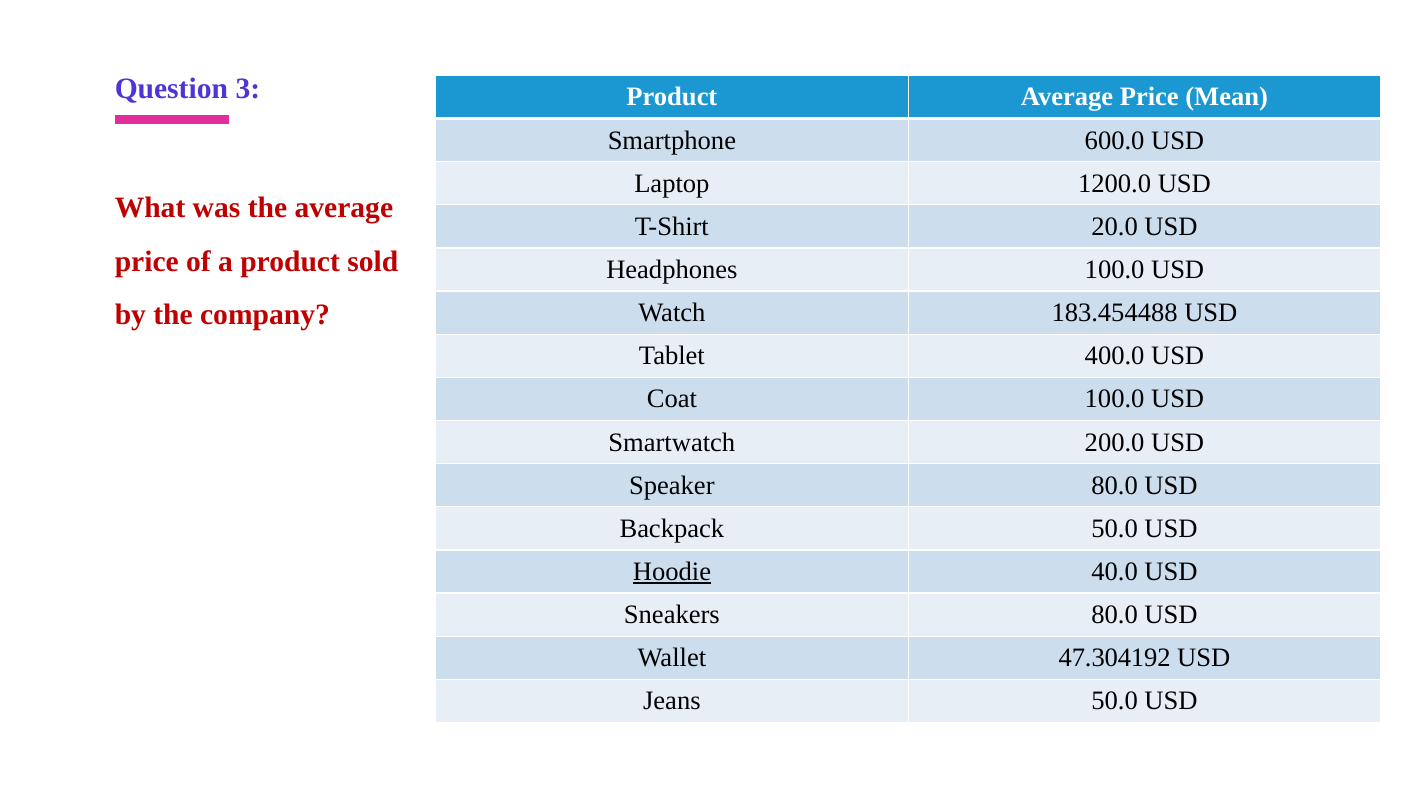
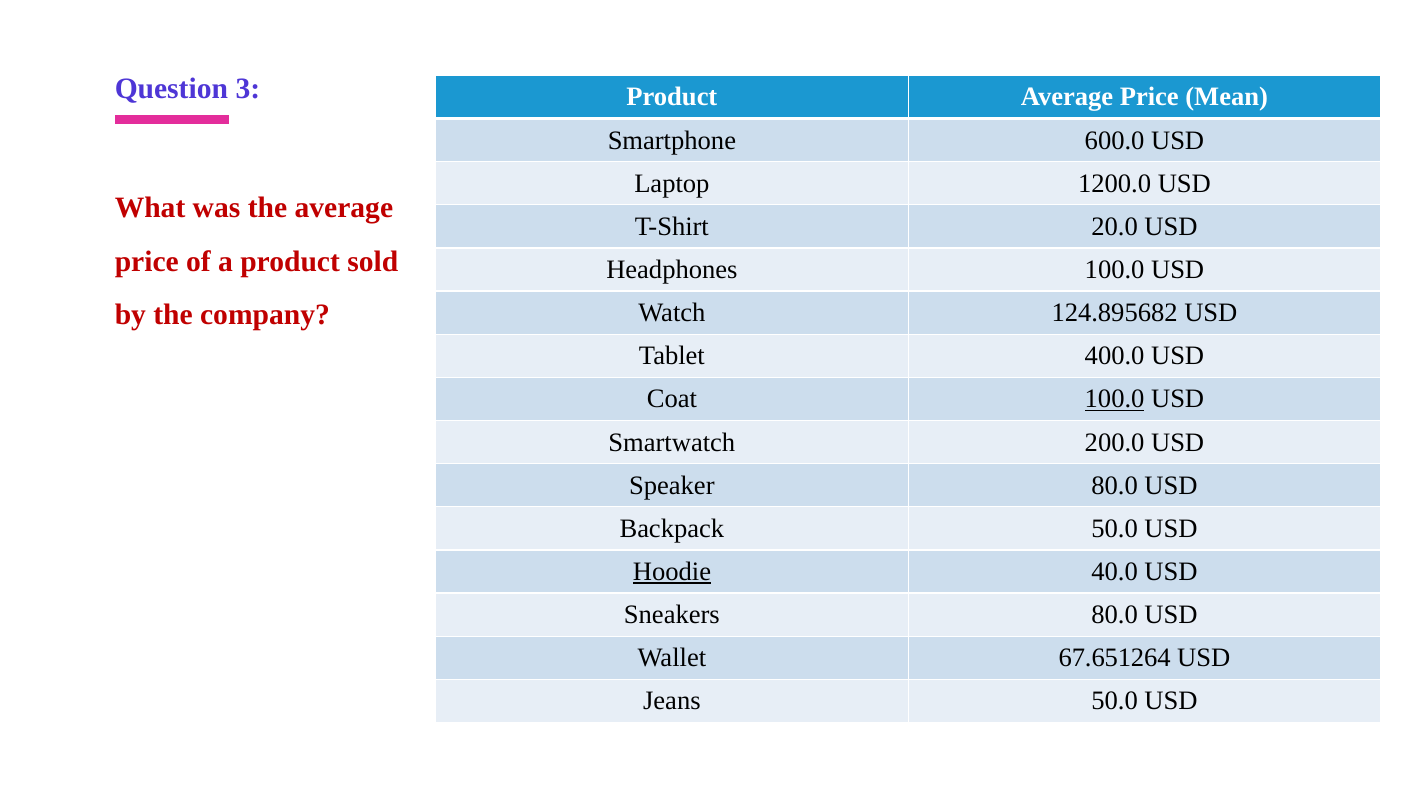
183.454488: 183.454488 -> 124.895682
100.0 at (1115, 399) underline: none -> present
47.304192: 47.304192 -> 67.651264
